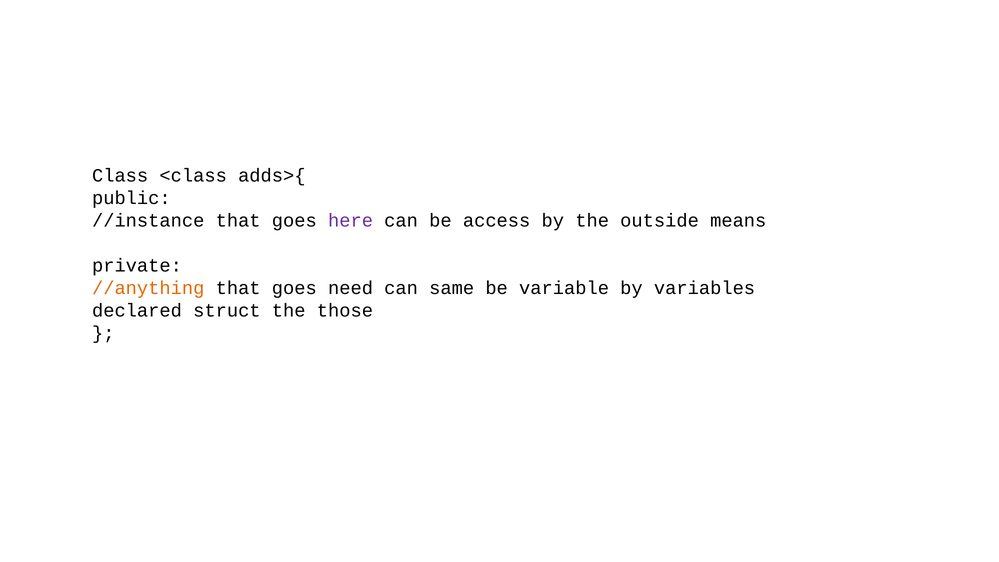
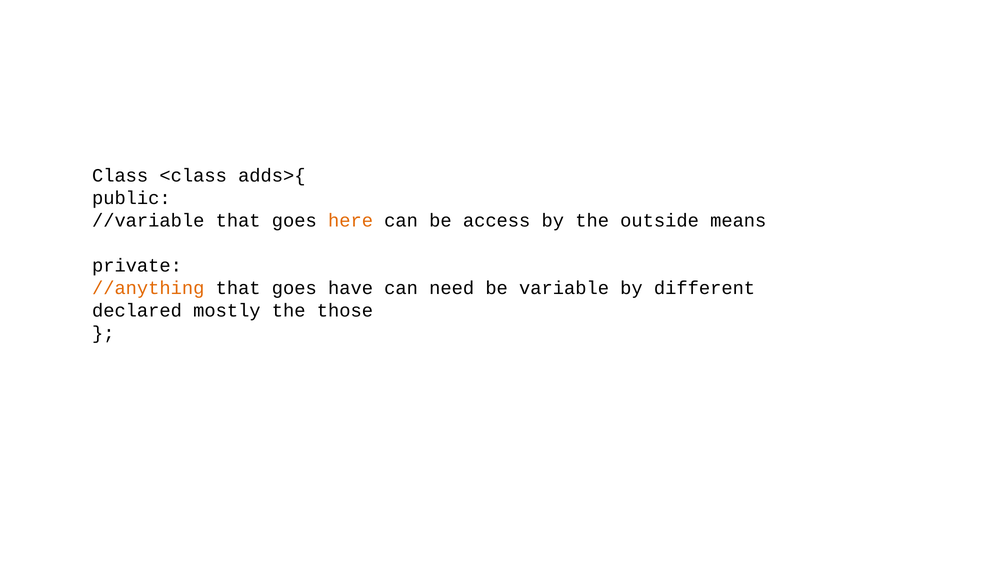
//instance: //instance -> //variable
here colour: purple -> orange
need: need -> have
same: same -> need
variables: variables -> different
struct: struct -> mostly
